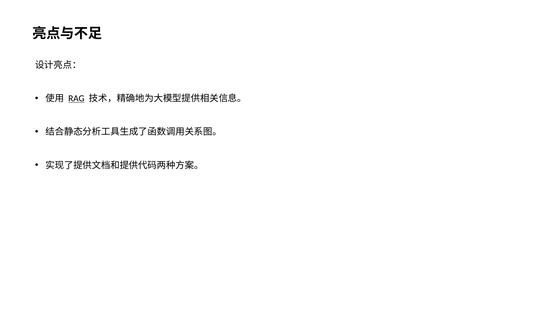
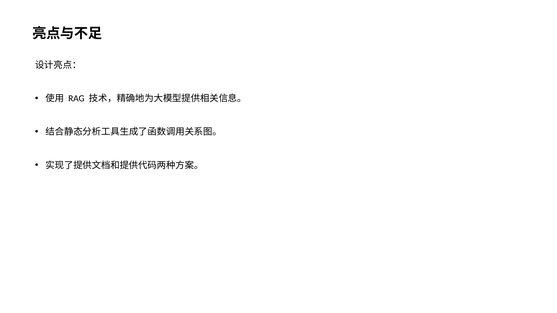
RAG underline: present -> none
